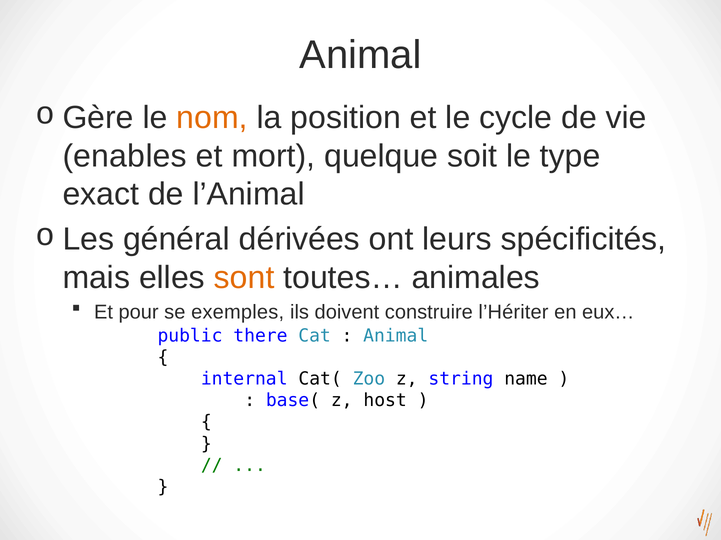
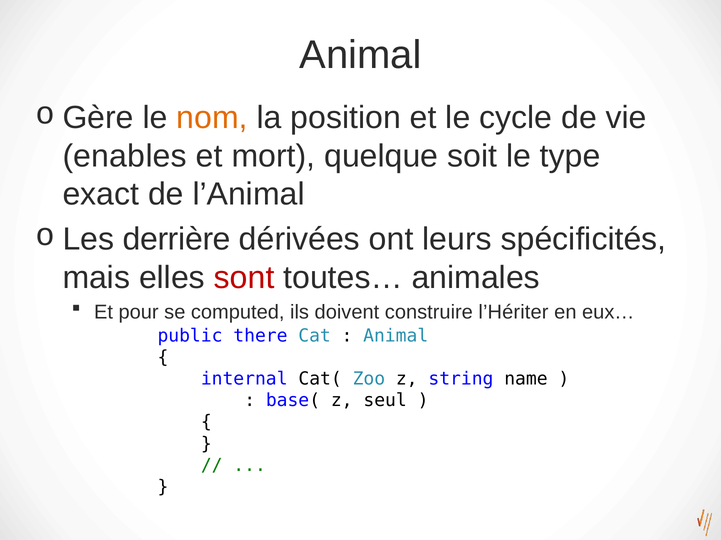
général: général -> derrière
sont colour: orange -> red
exemples: exemples -> computed
host: host -> seul
